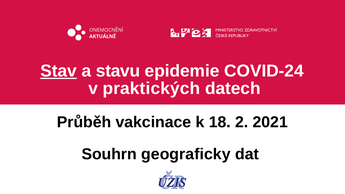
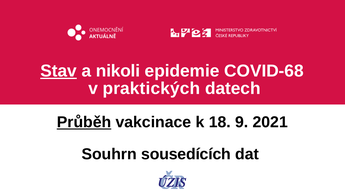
stavu: stavu -> nikoli
COVID-24: COVID-24 -> COVID-68
Průběh underline: none -> present
2: 2 -> 9
geograficky: geograficky -> sousedících
